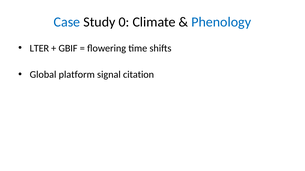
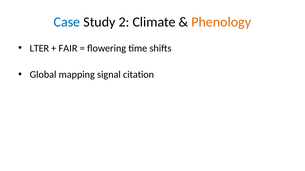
0: 0 -> 2
Phenology colour: blue -> orange
GBIF: GBIF -> FAIR
platform: platform -> mapping
